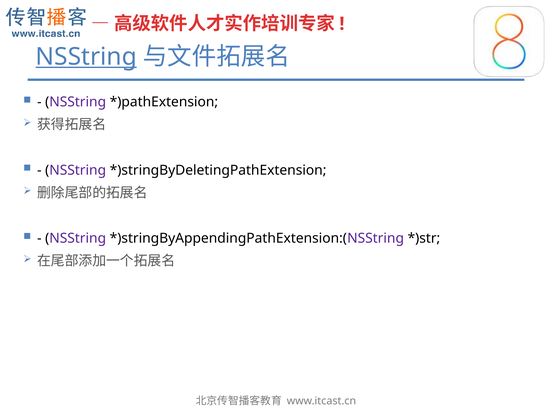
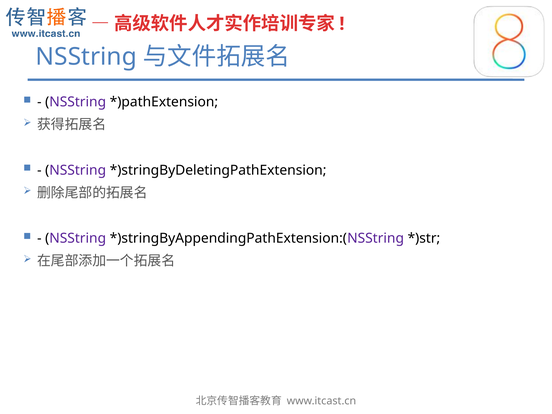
NSString at (86, 57) underline: present -> none
